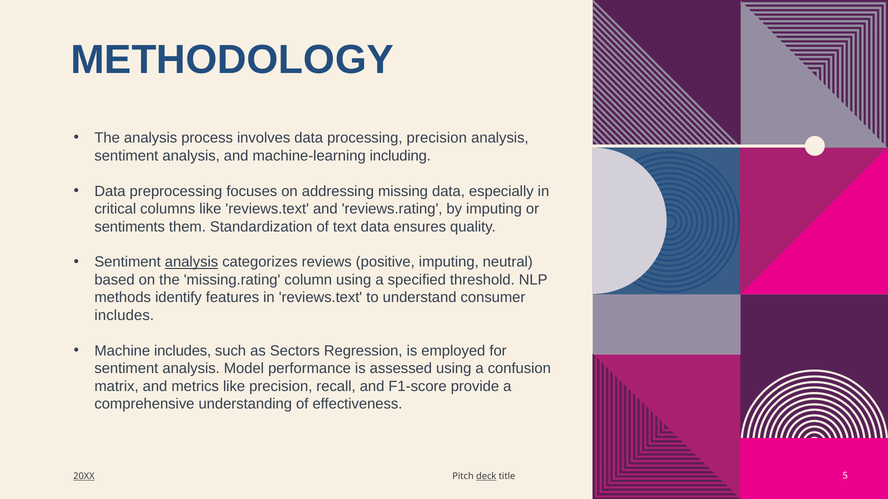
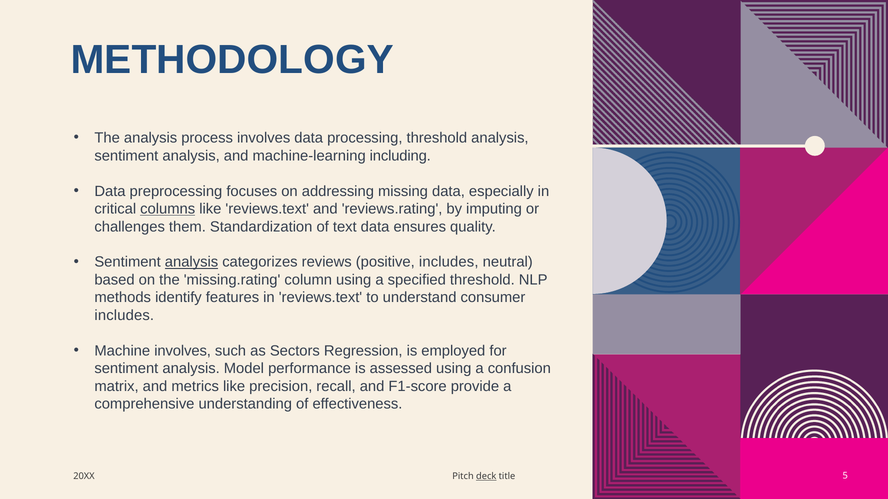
processing precision: precision -> threshold
columns underline: none -> present
sentiments: sentiments -> challenges
positive imputing: imputing -> includes
Machine includes: includes -> involves
20XX underline: present -> none
